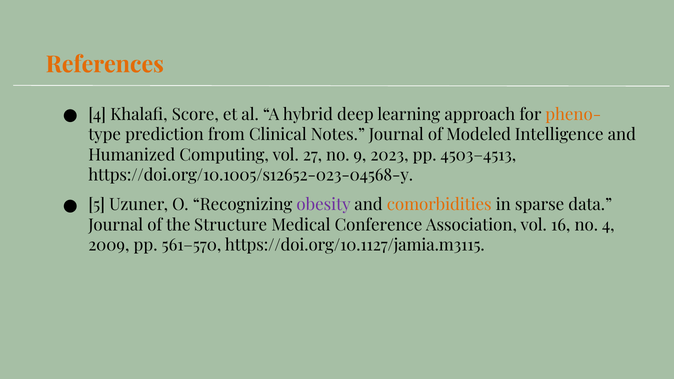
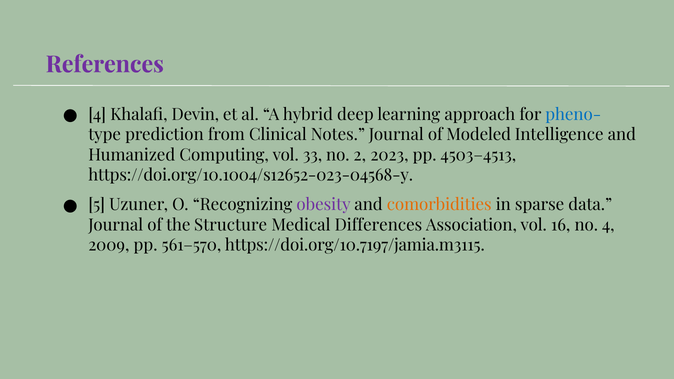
References colour: orange -> purple
Score: Score -> Devin
pheno- colour: orange -> blue
27: 27 -> 33
9: 9 -> 2
https://doi.org/10.1005/s12652-023-04568-y: https://doi.org/10.1005/s12652-023-04568-y -> https://doi.org/10.1004/s12652-023-04568-y
Conference: Conference -> Differences
https://doi.org/10.1127/jamia.m3115: https://doi.org/10.1127/jamia.m3115 -> https://doi.org/10.7197/jamia.m3115
